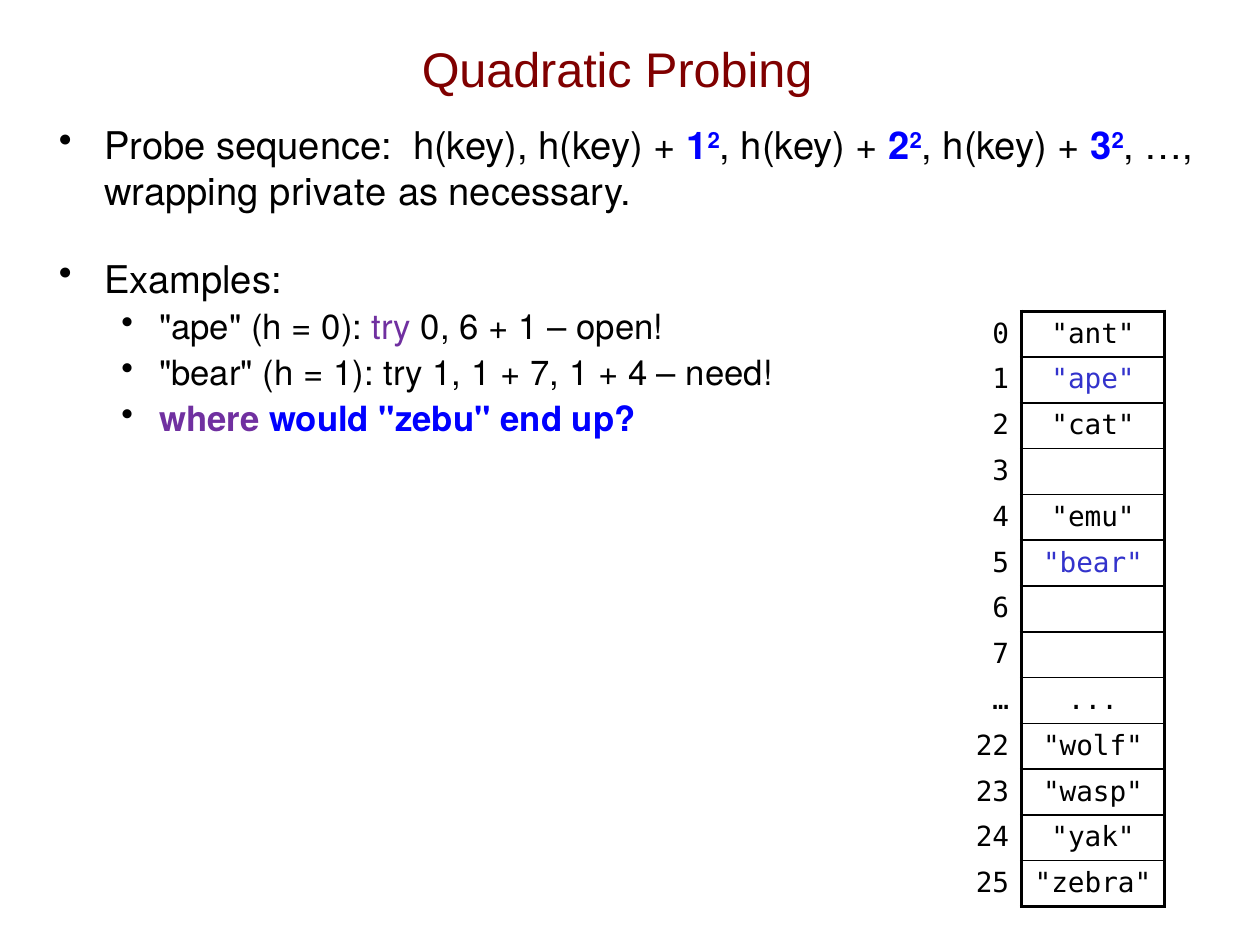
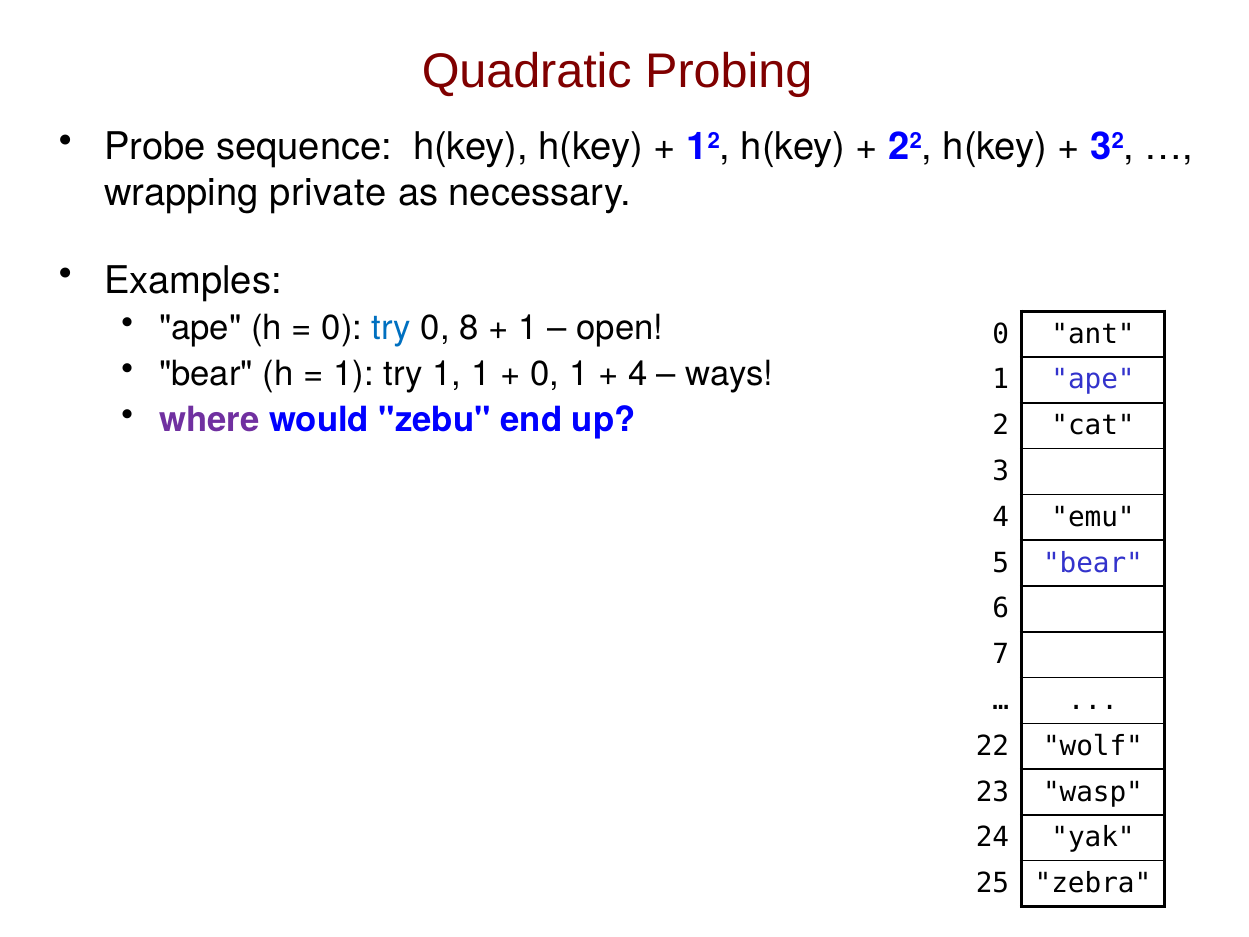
try at (391, 328) colour: purple -> blue
0 6: 6 -> 8
7 at (545, 374): 7 -> 0
need: need -> ways
